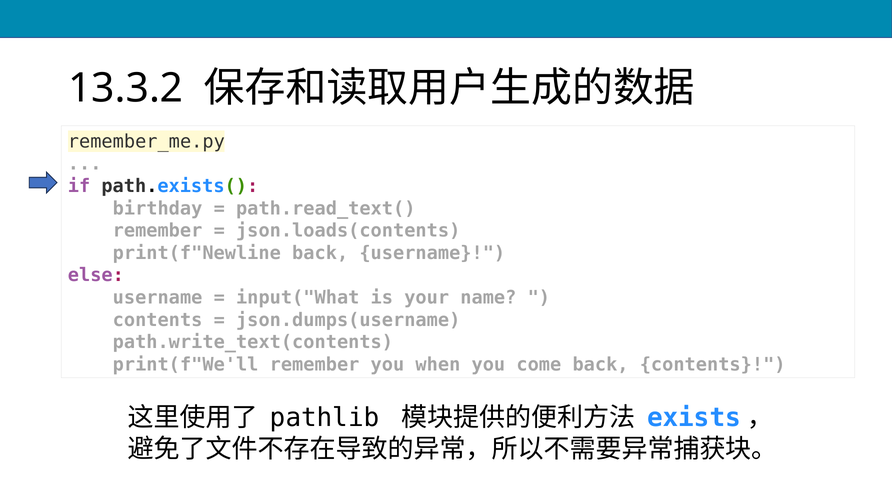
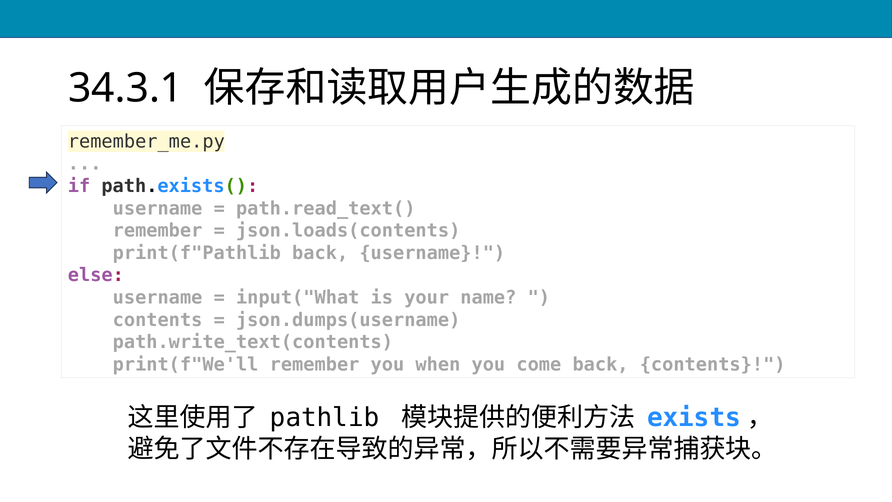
13.3.2: 13.3.2 -> 34.3.1
birthday at (158, 208): birthday -> username
print(f"Newline: print(f"Newline -> print(f"Pathlib
